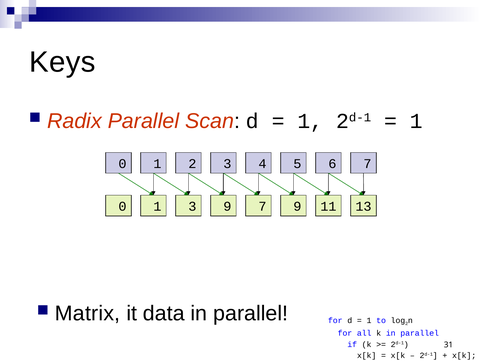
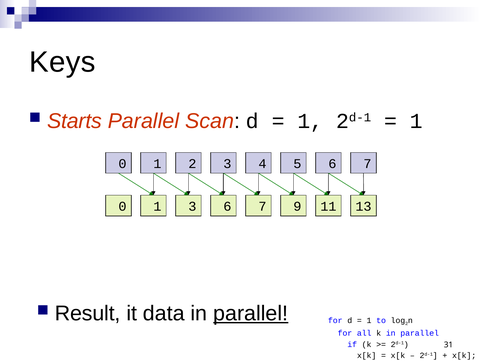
Radix: Radix -> Starts
3 9: 9 -> 6
Matrix: Matrix -> Result
parallel at (251, 314) underline: none -> present
